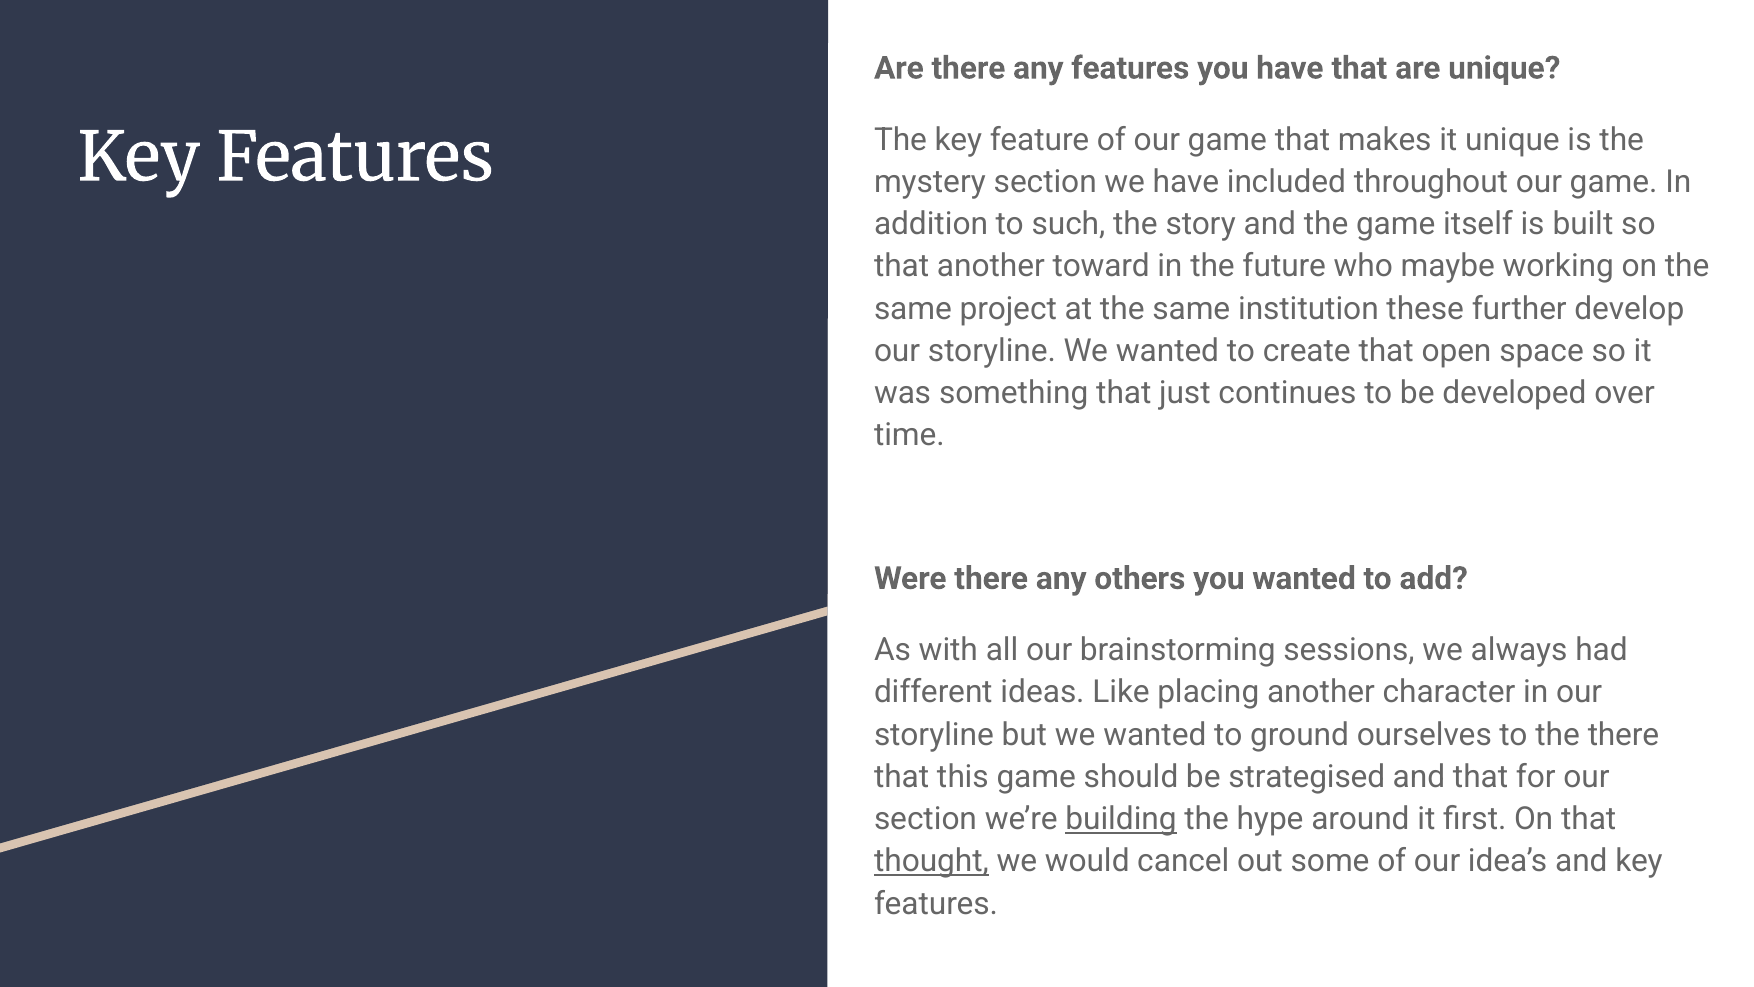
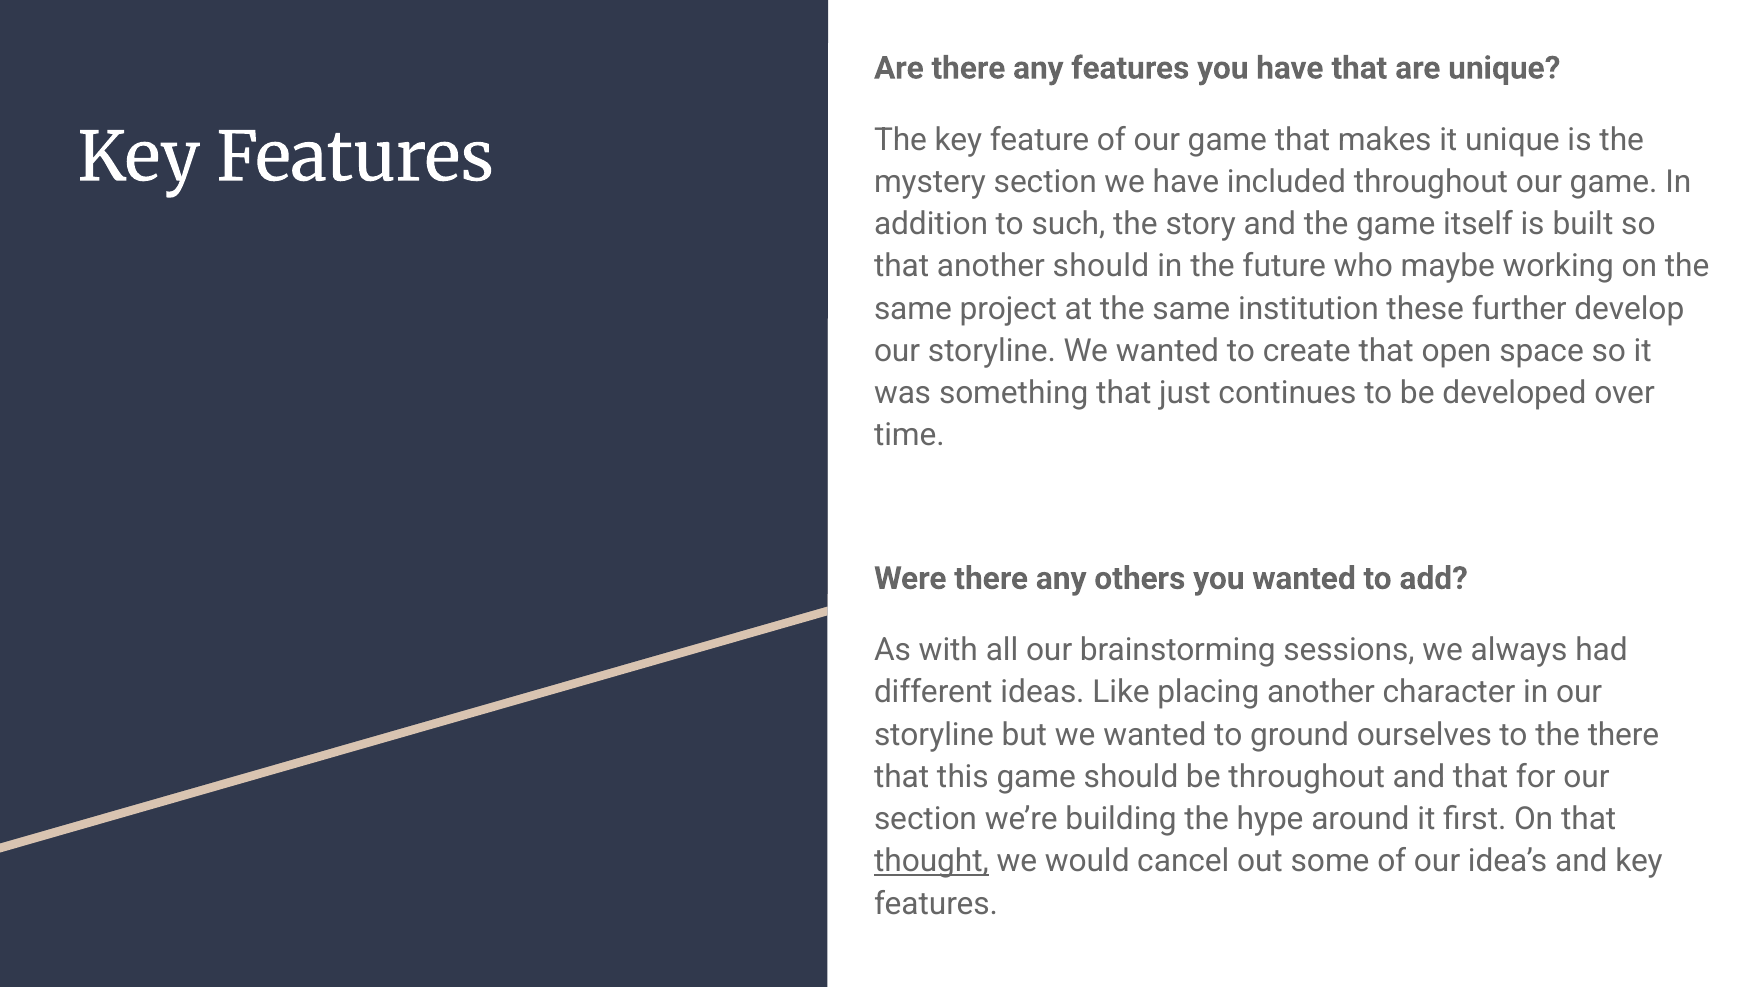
another toward: toward -> should
be strategised: strategised -> throughout
building underline: present -> none
